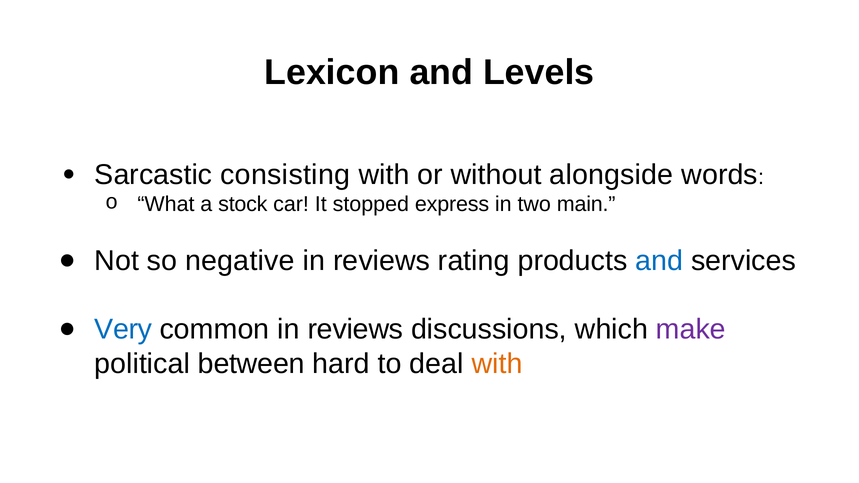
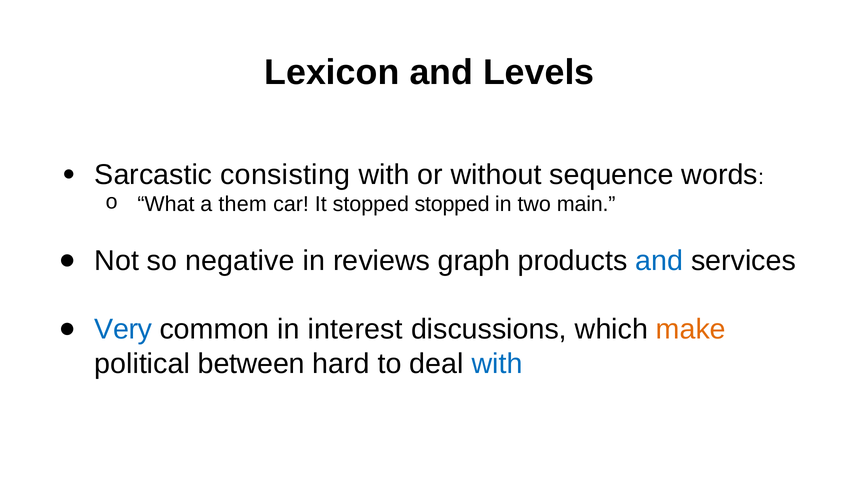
alongside: alongside -> sequence
stock: stock -> them
stopped express: express -> stopped
rating: rating -> graph
common in reviews: reviews -> interest
make colour: purple -> orange
with at (497, 364) colour: orange -> blue
